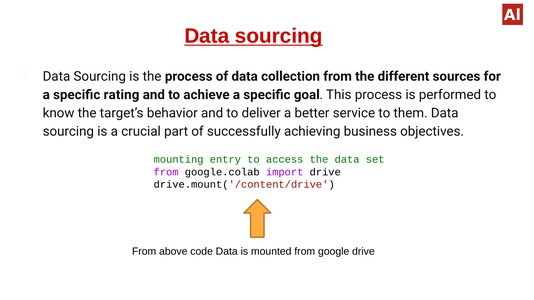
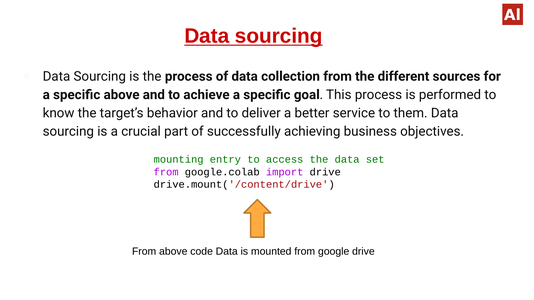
specific rating: rating -> above
